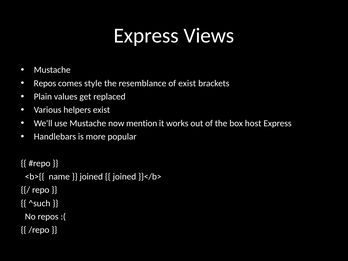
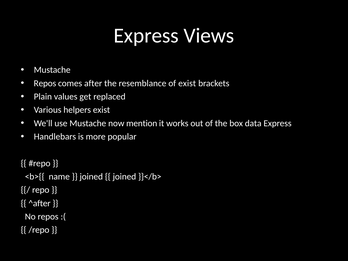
style: style -> after
host: host -> data
^such: ^such -> ^after
